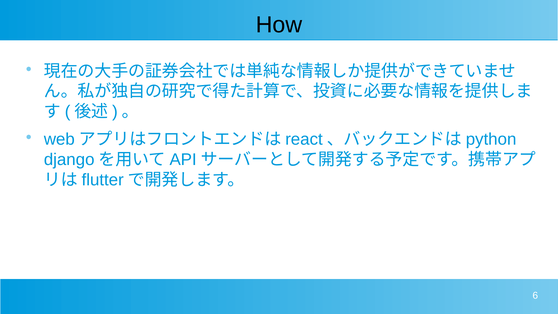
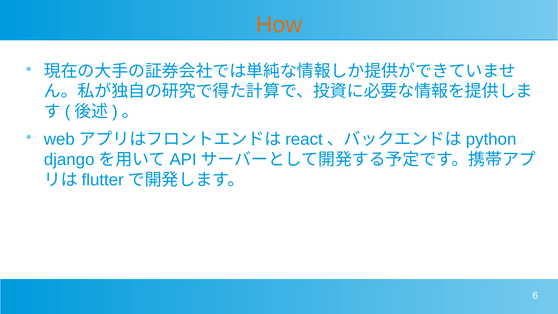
How colour: black -> orange
